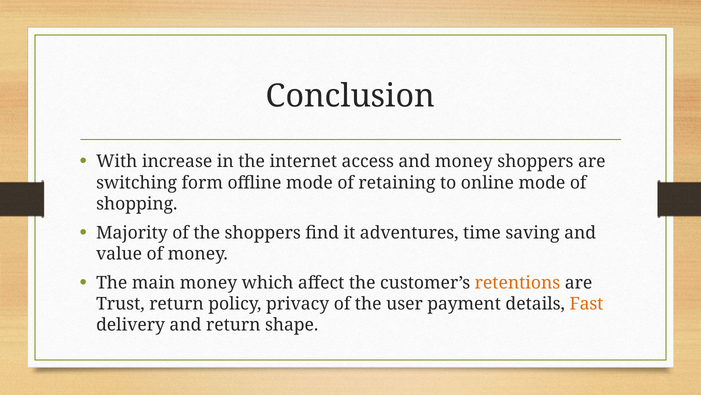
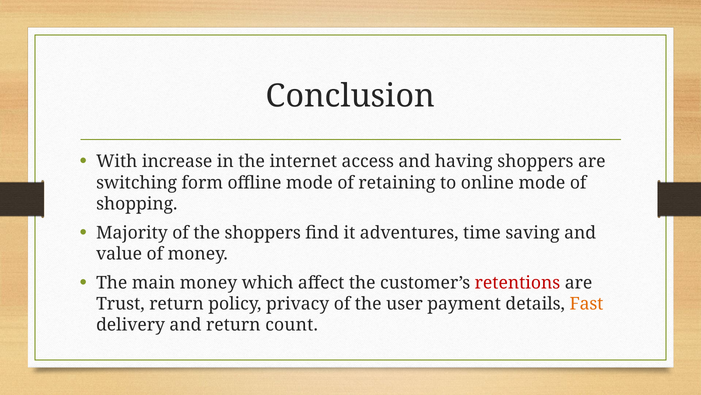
and money: money -> having
retentions colour: orange -> red
shape: shape -> count
